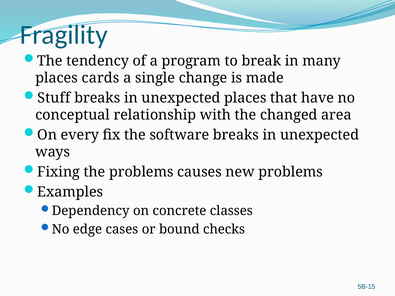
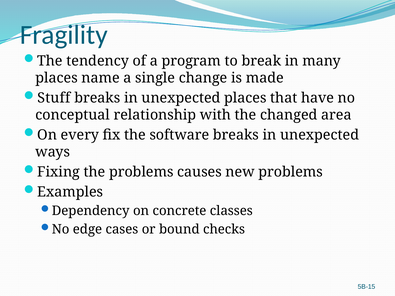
cards: cards -> name
